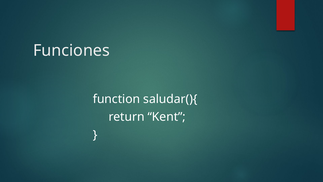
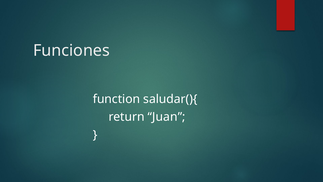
Kent: Kent -> Juan
